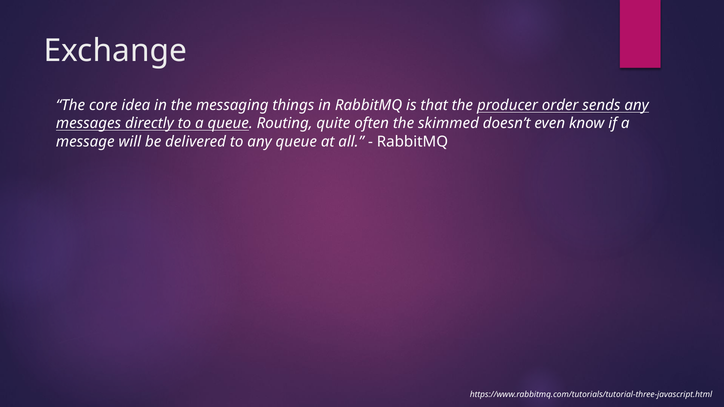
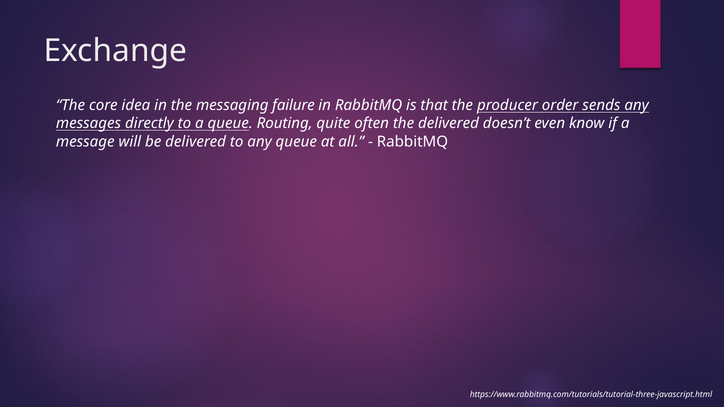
things: things -> failure
the skimmed: skimmed -> delivered
